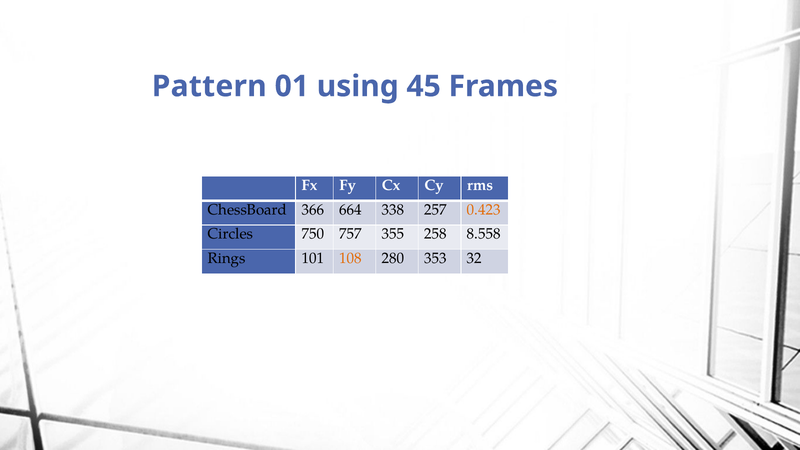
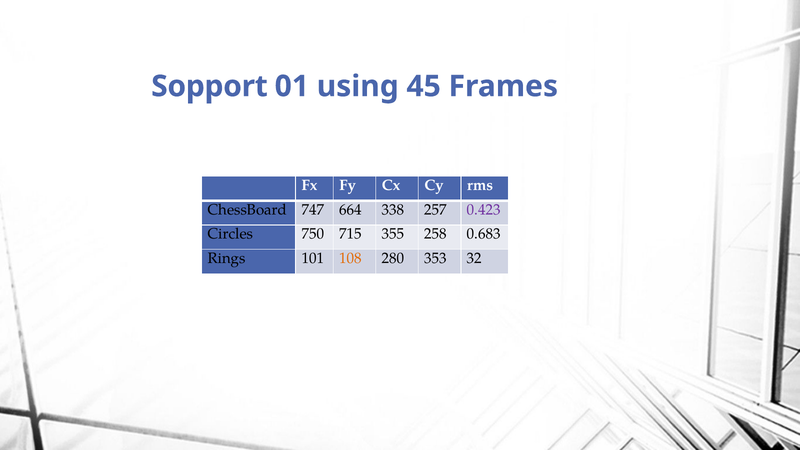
Pattern: Pattern -> Sopport
366: 366 -> 747
0.423 colour: orange -> purple
757: 757 -> 715
8.558: 8.558 -> 0.683
